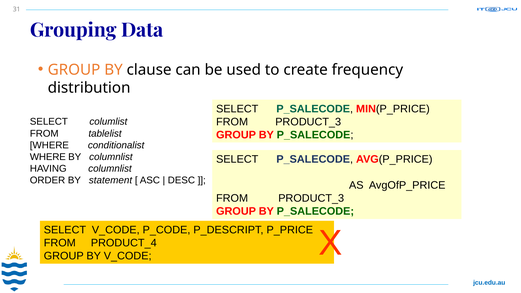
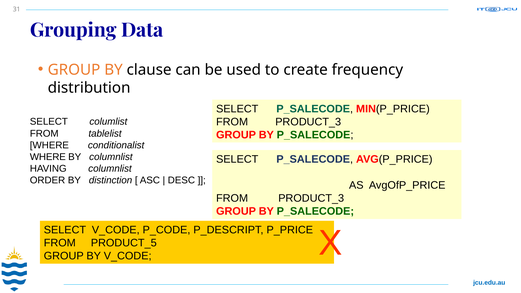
statement: statement -> distinction
PRODUCT_4: PRODUCT_4 -> PRODUCT_5
